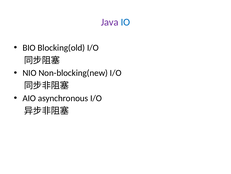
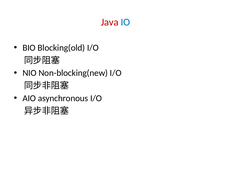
Java colour: purple -> red
